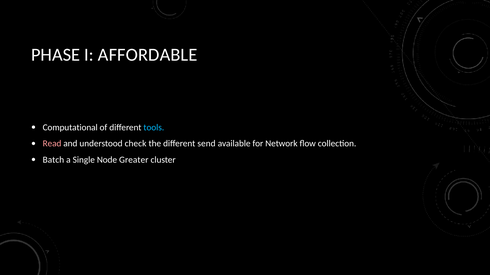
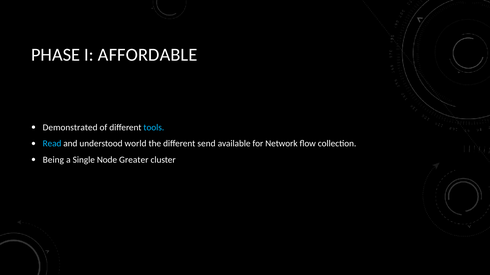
Computational: Computational -> Demonstrated
Read colour: pink -> light blue
check: check -> world
Batch: Batch -> Being
